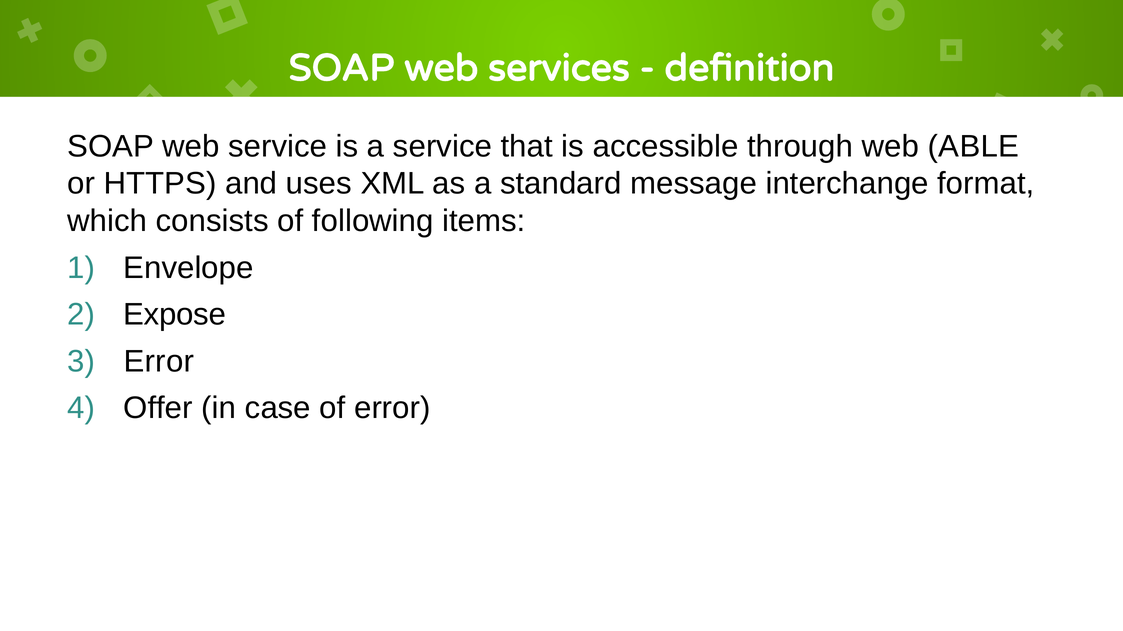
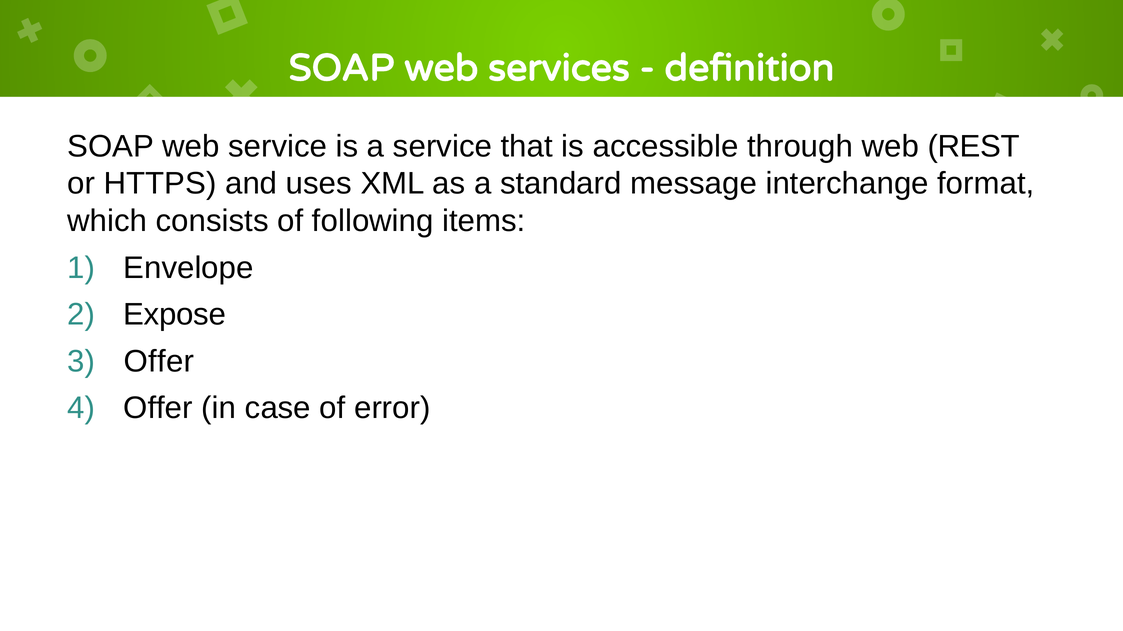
ABLE: ABLE -> REST
Error at (159, 362): Error -> Offer
